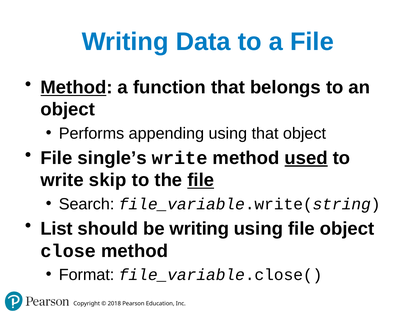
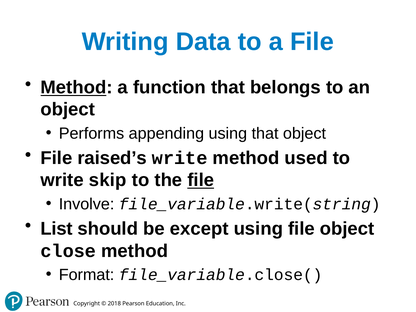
single’s: single’s -> raised’s
used underline: present -> none
Search: Search -> Involve
be writing: writing -> except
